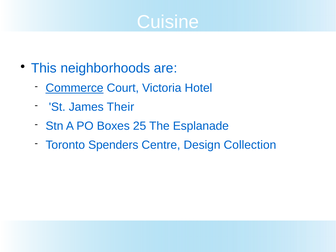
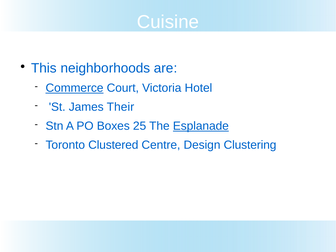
Esplanade underline: none -> present
Spenders: Spenders -> Clustered
Collection: Collection -> Clustering
